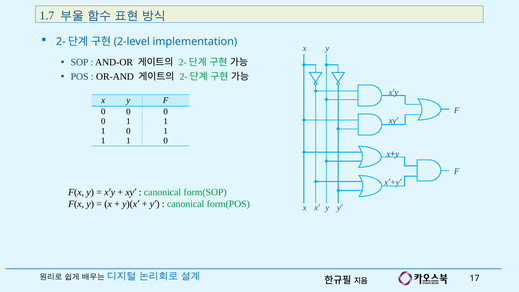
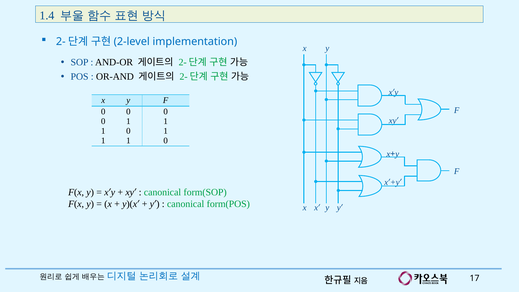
1.7: 1.7 -> 1.4
